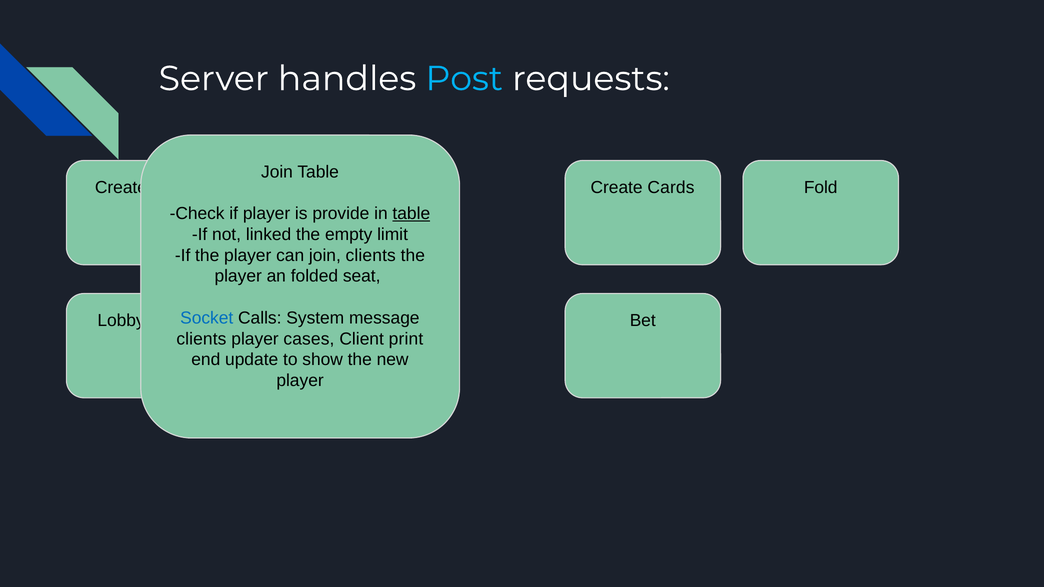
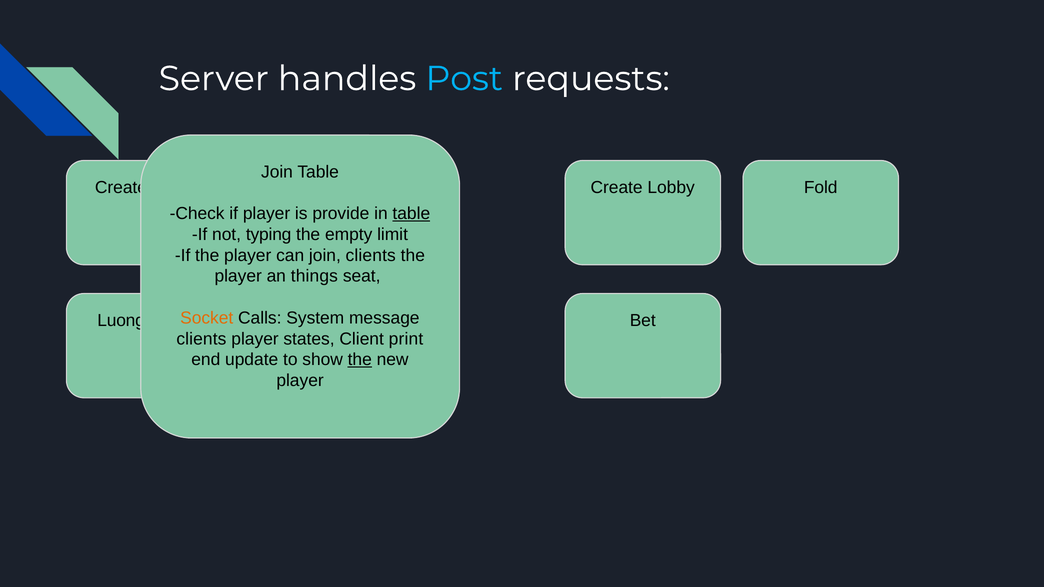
Cards: Cards -> Lobby
linked: linked -> typing
folded: folded -> things
Socket colour: blue -> orange
Lobby: Lobby -> Luong
cases: cases -> states
the at (360, 360) underline: none -> present
